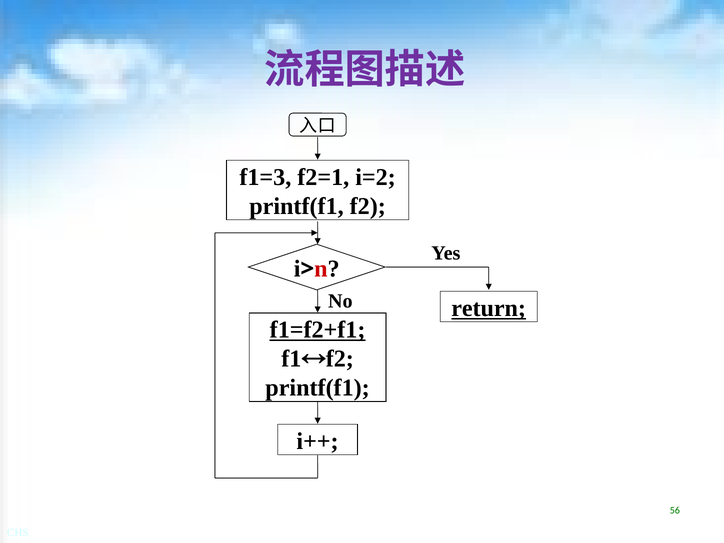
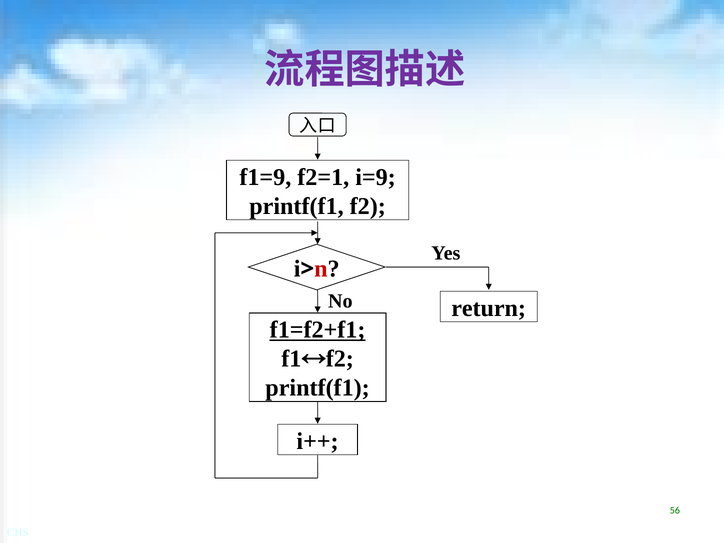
f1=3: f1=3 -> f1=9
i=2: i=2 -> i=9
return underline: present -> none
